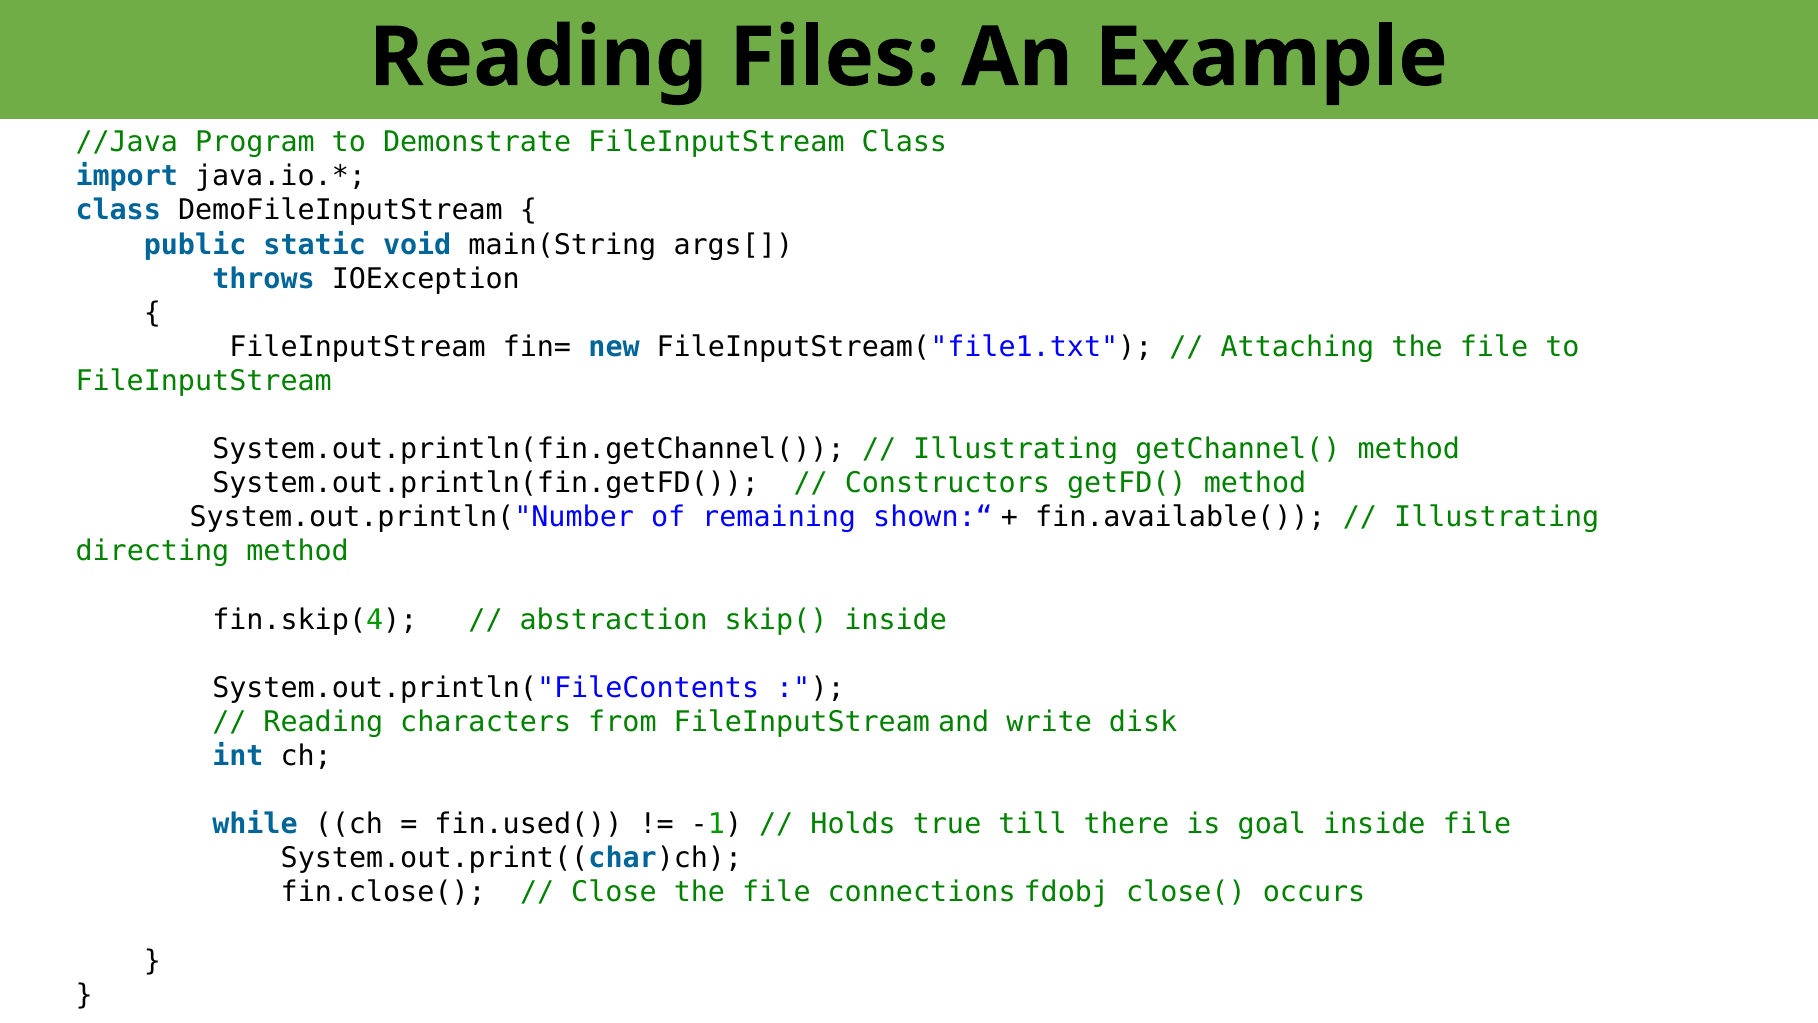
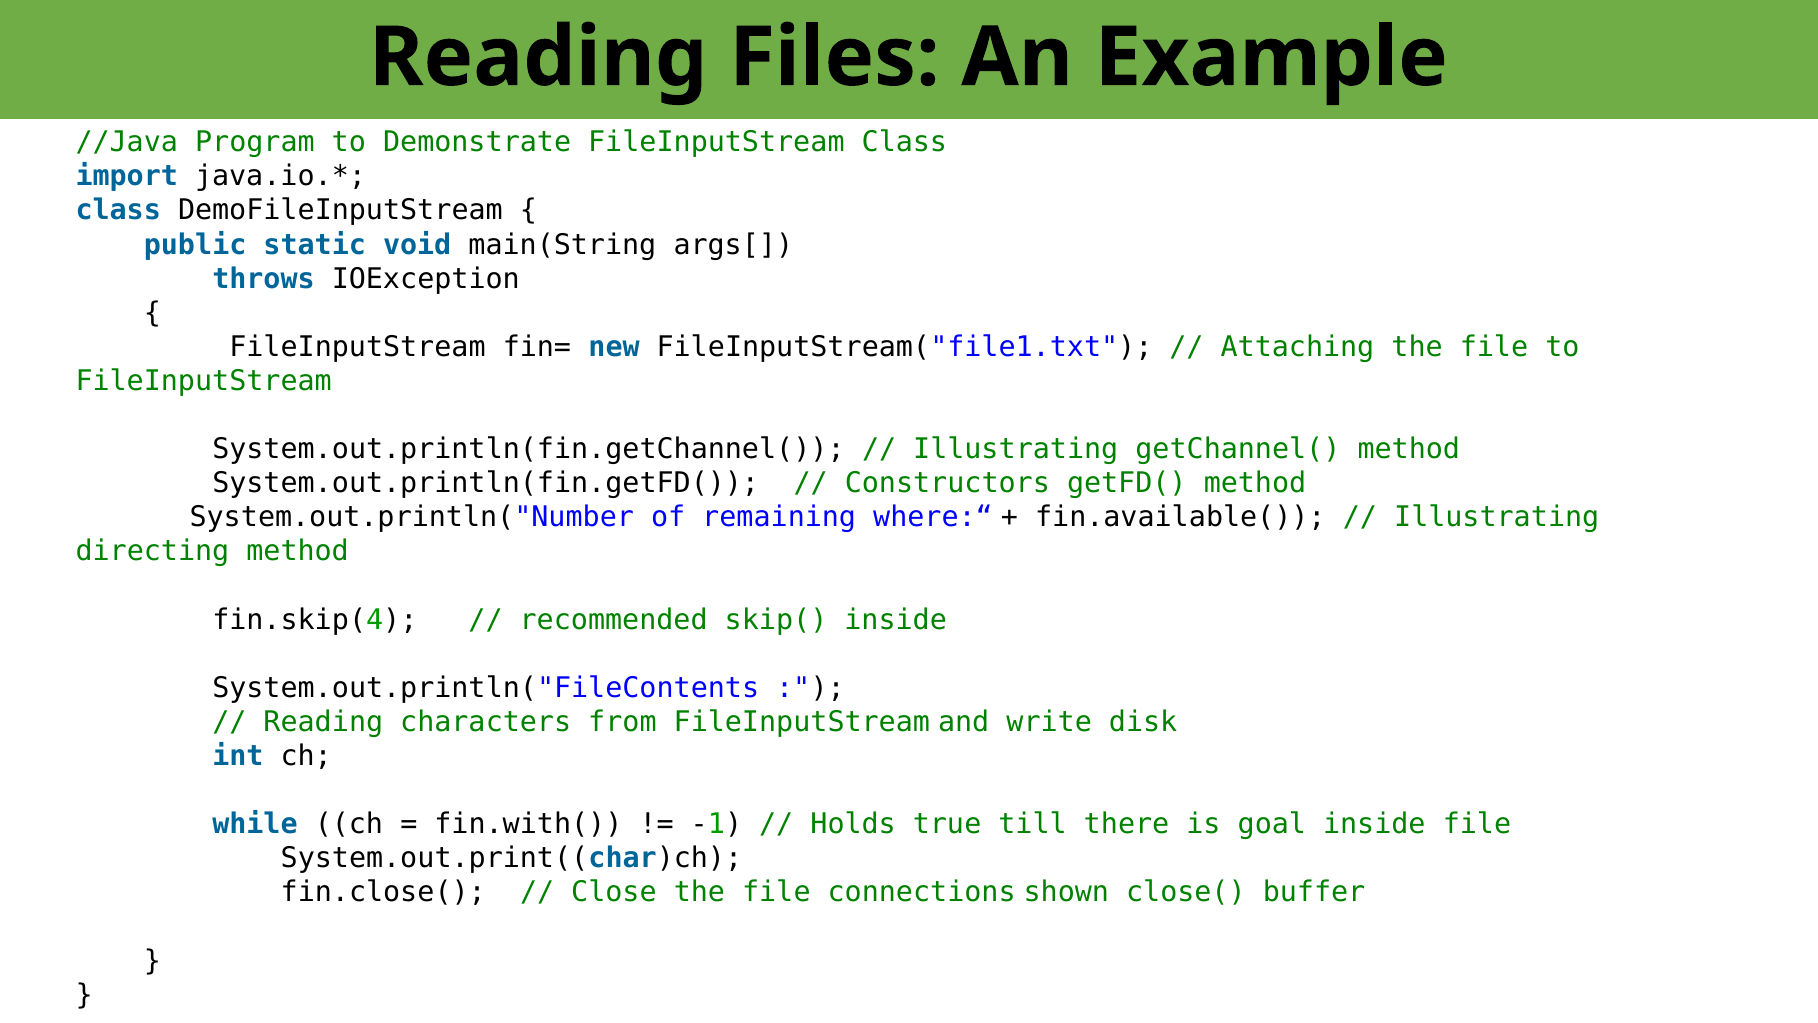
shown:“: shown:“ -> where:“
abstraction: abstraction -> recommended
fin.used(: fin.used( -> fin.with(
fdobj: fdobj -> shown
occurs: occurs -> buffer
